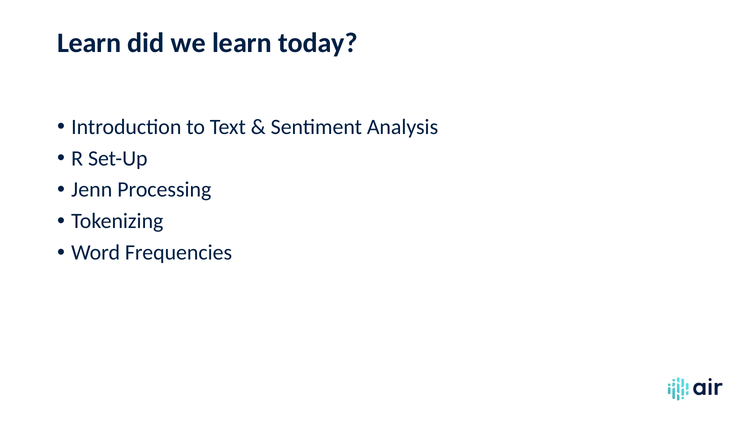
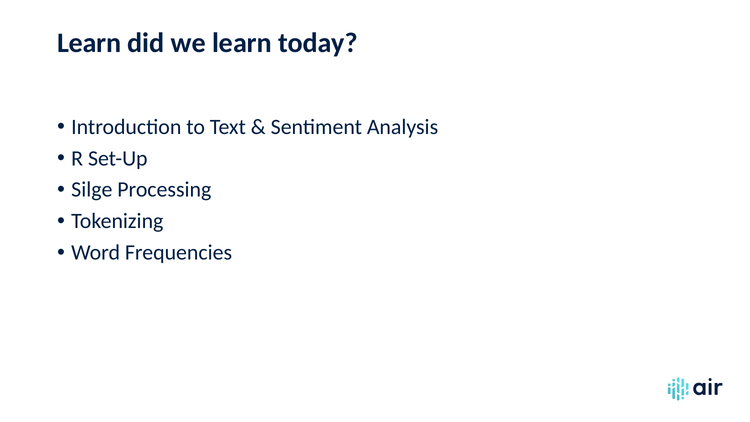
Jenn: Jenn -> Silge
